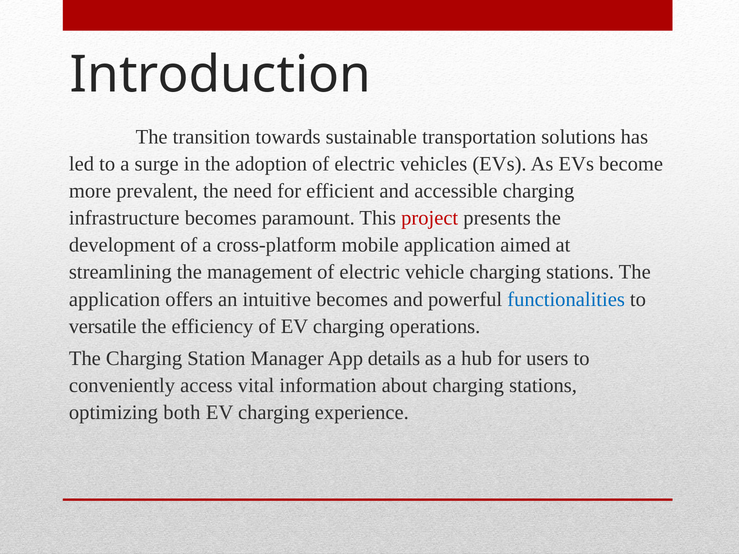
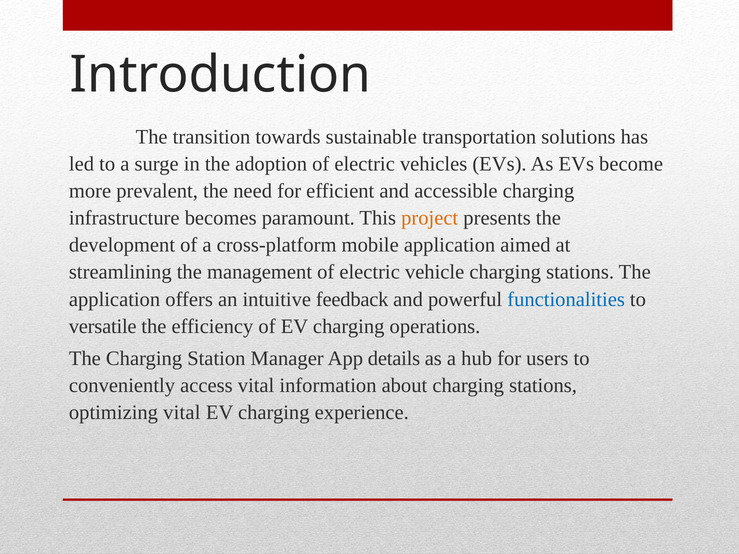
project colour: red -> orange
intuitive becomes: becomes -> feedback
optimizing both: both -> vital
